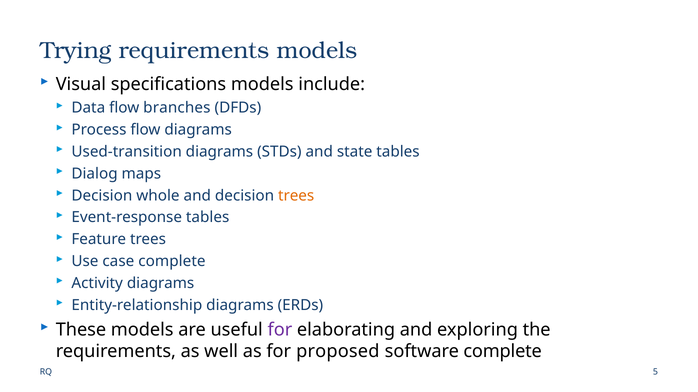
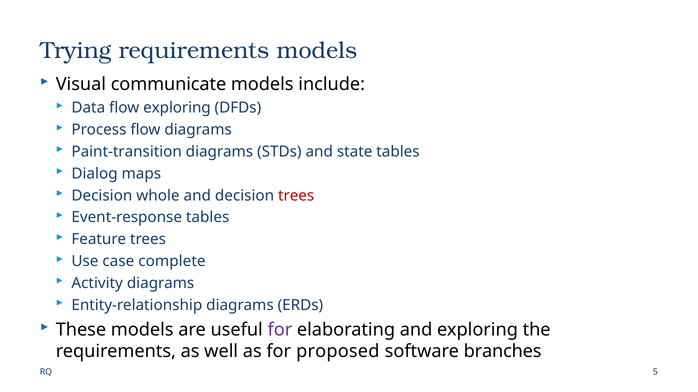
specifications: specifications -> communicate
flow branches: branches -> exploring
Used-transition: Used-transition -> Paint-transition
trees at (296, 196) colour: orange -> red
software complete: complete -> branches
